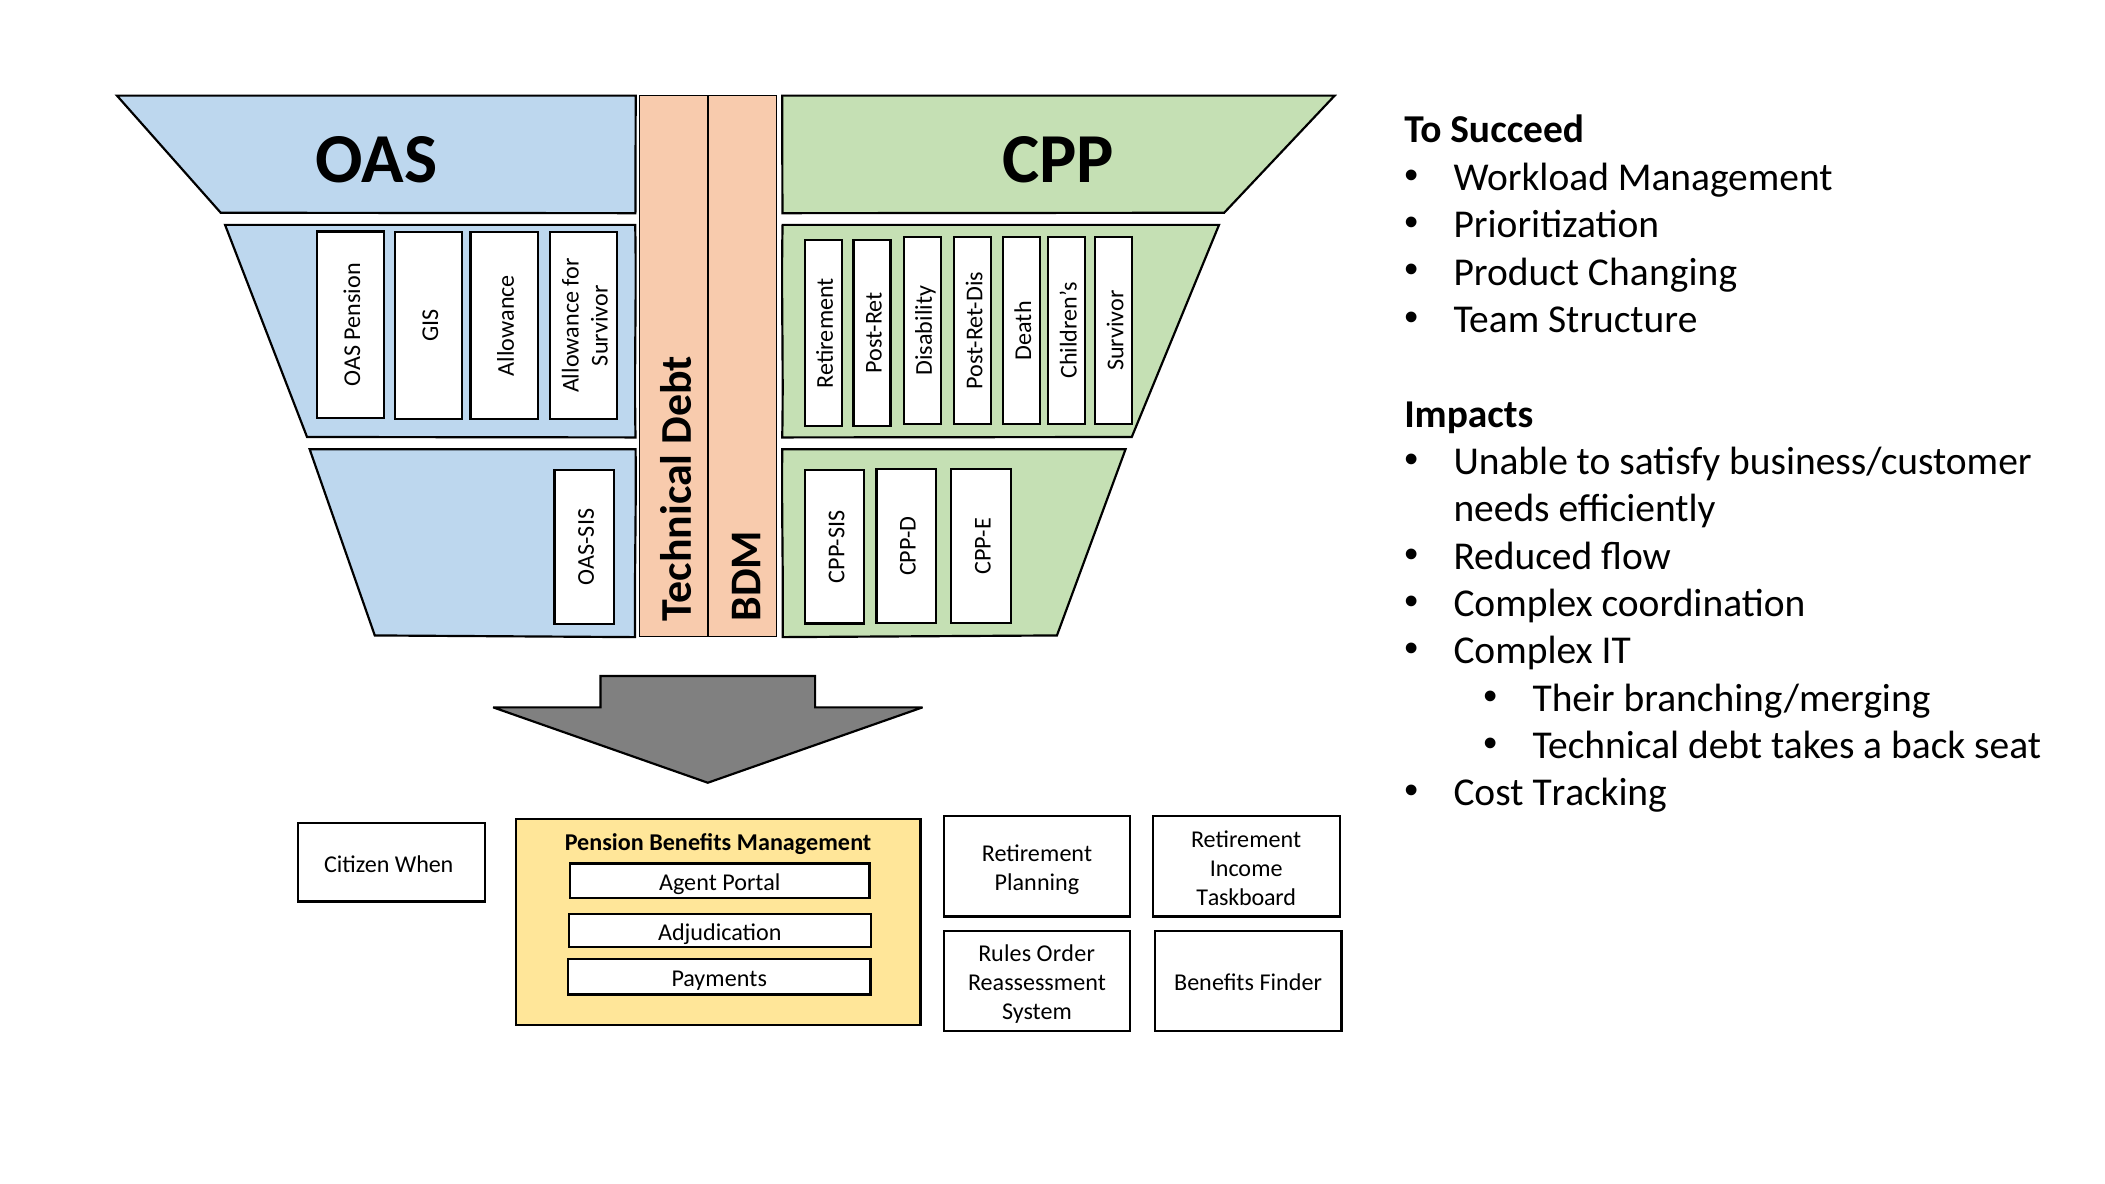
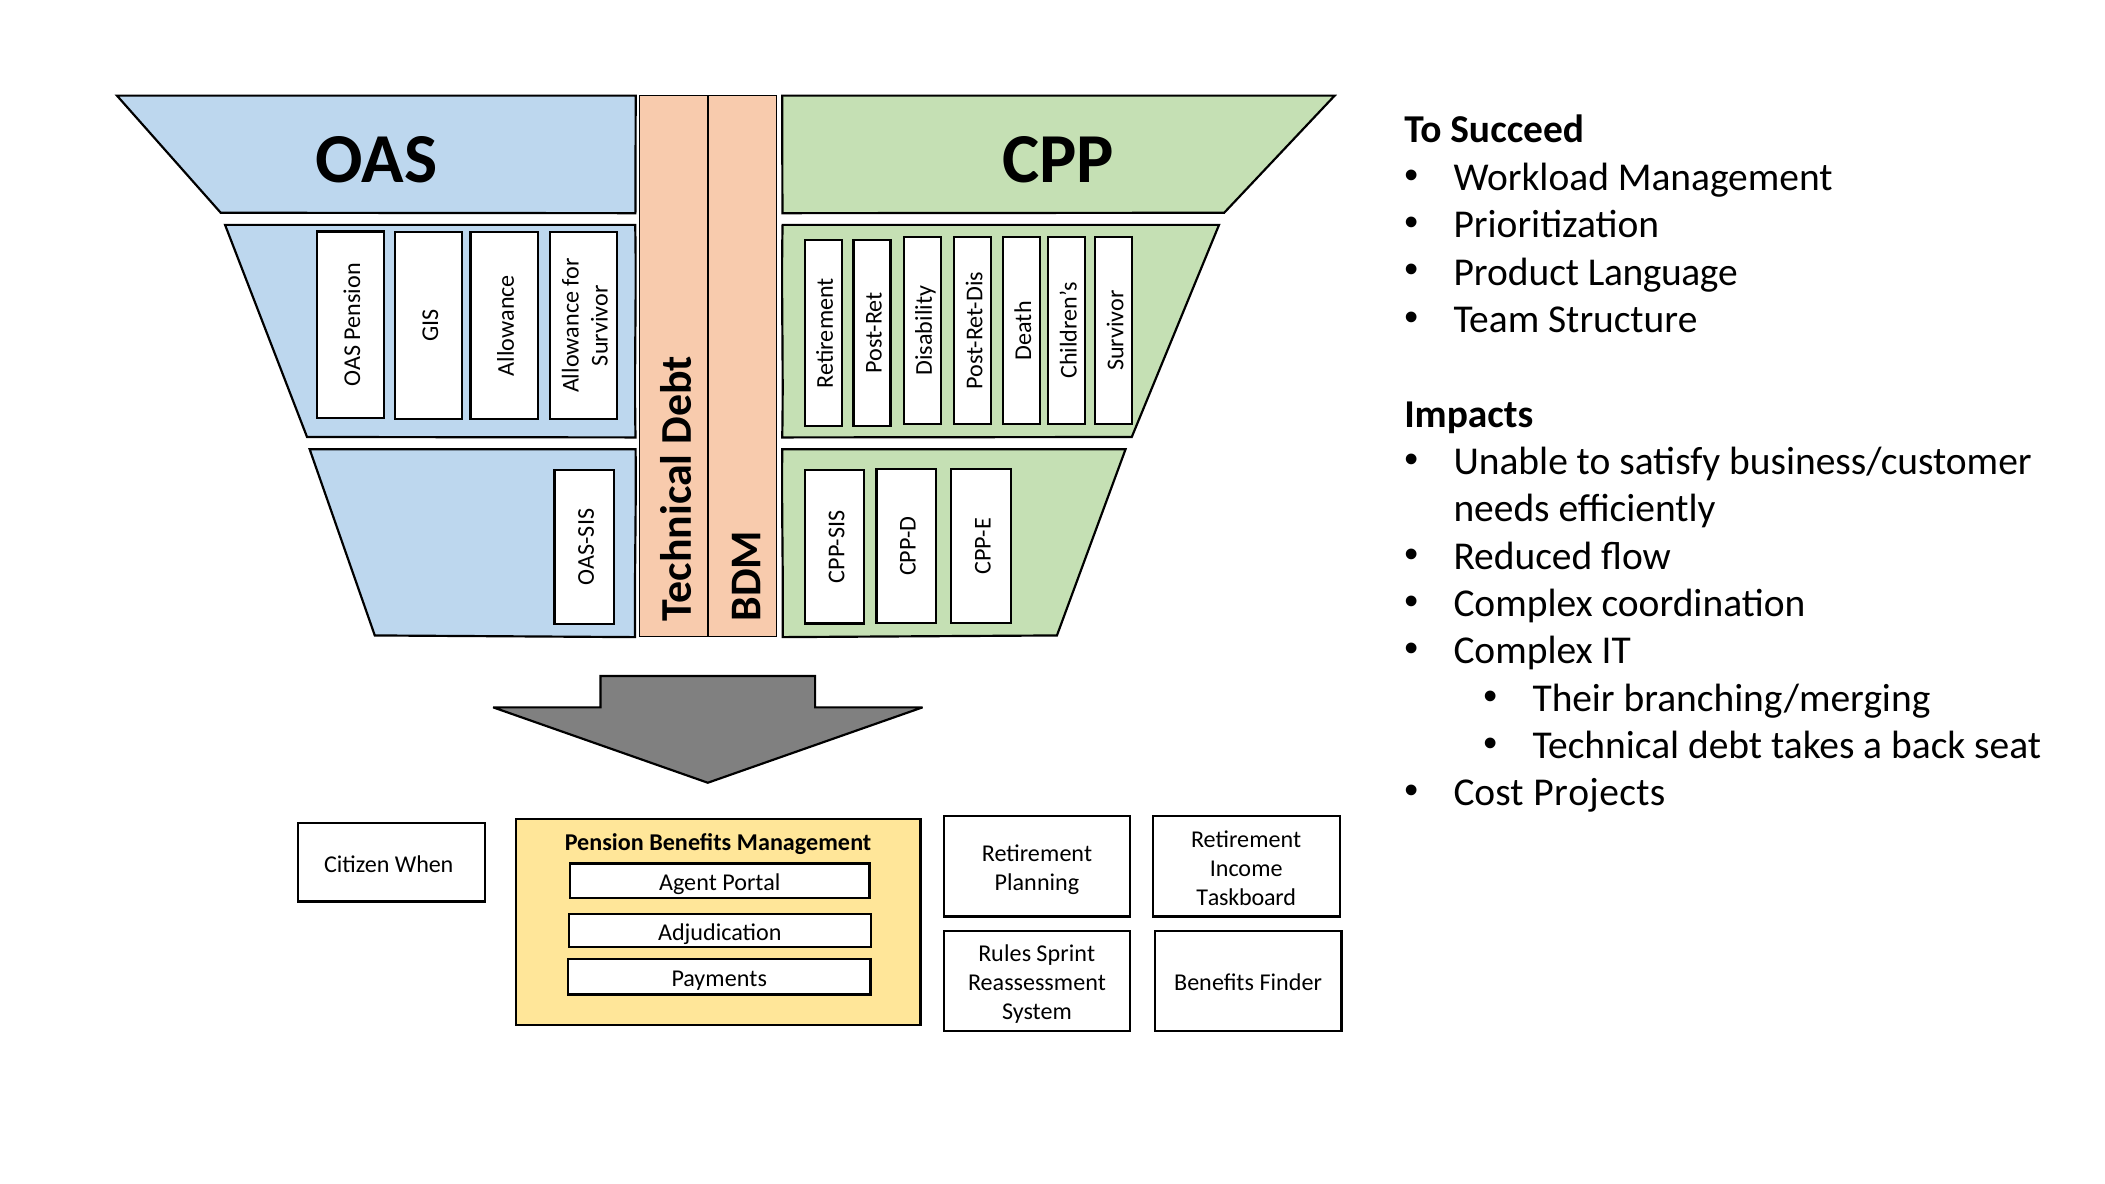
Changing: Changing -> Language
Tracking: Tracking -> Projects
Order: Order -> Sprint
